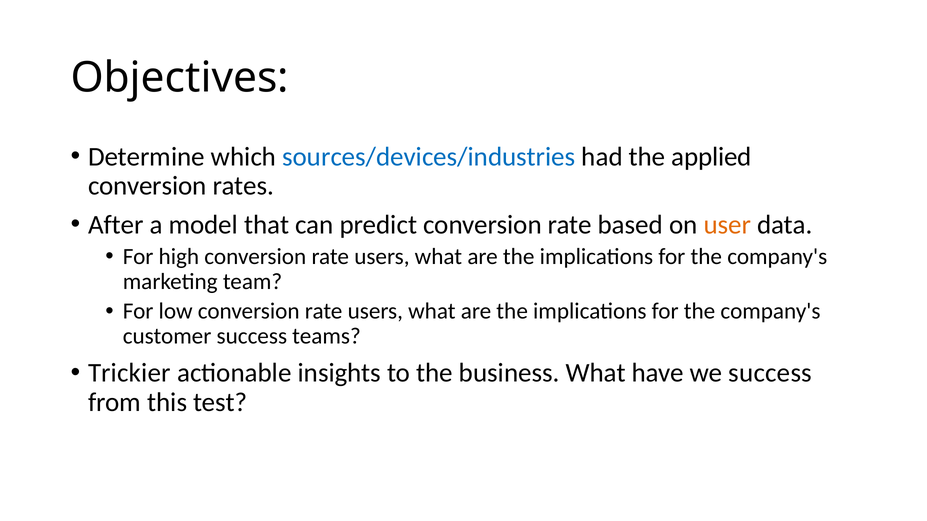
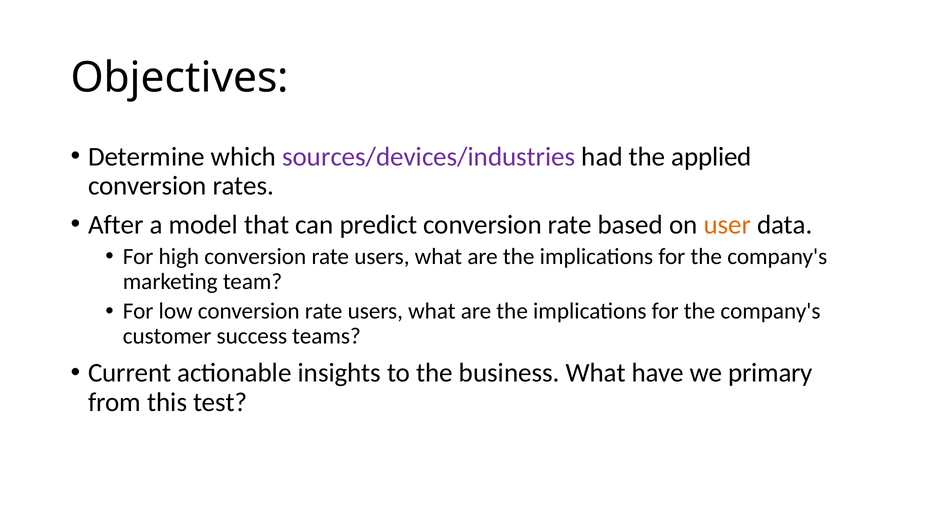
sources/devices/industries colour: blue -> purple
Trickier: Trickier -> Current
we success: success -> primary
